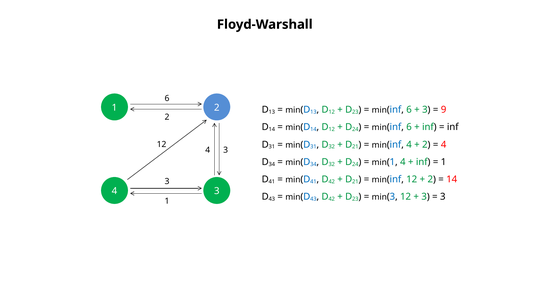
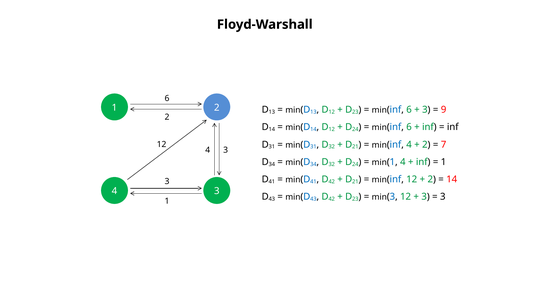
4 at (444, 144): 4 -> 7
